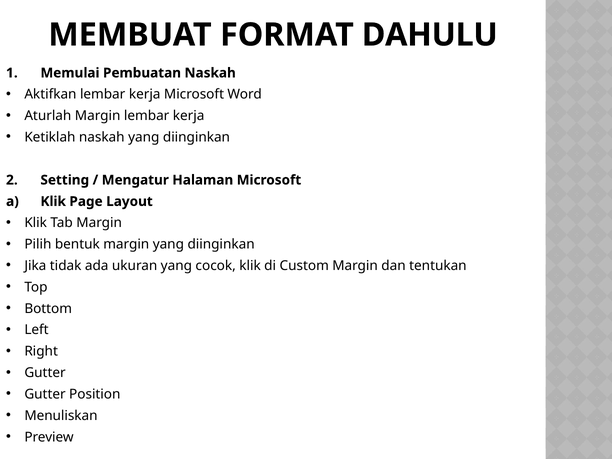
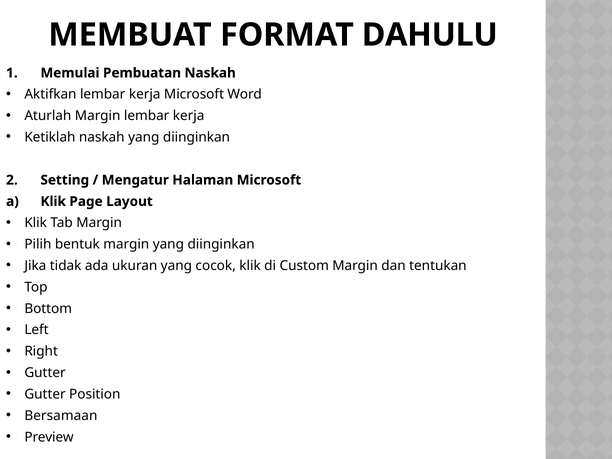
Menuliskan: Menuliskan -> Bersamaan
